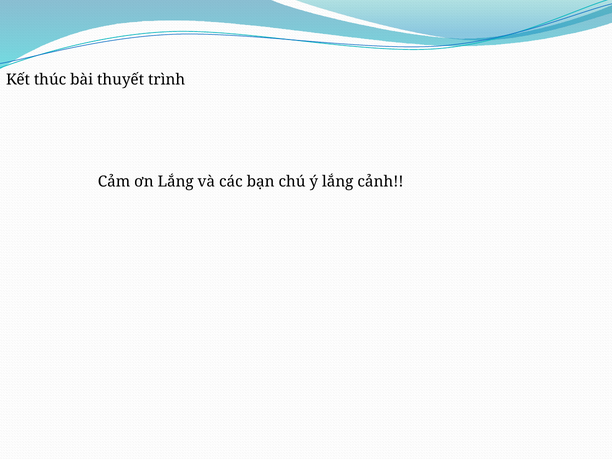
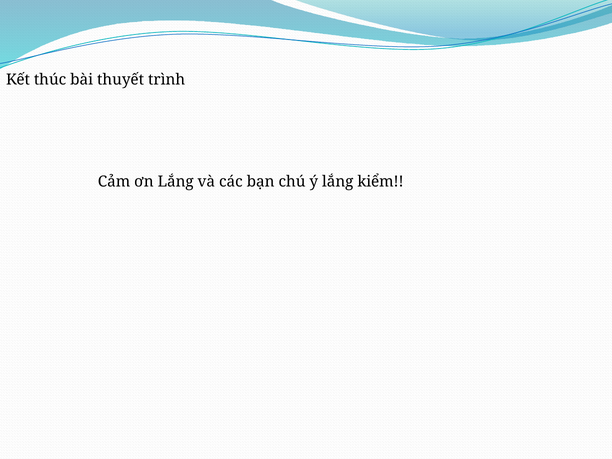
cảnh: cảnh -> kiểm
